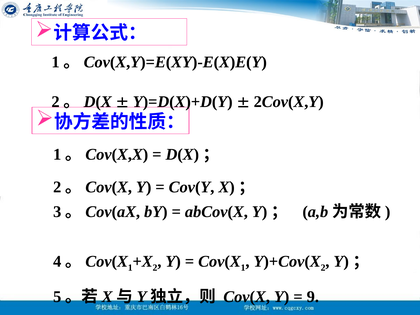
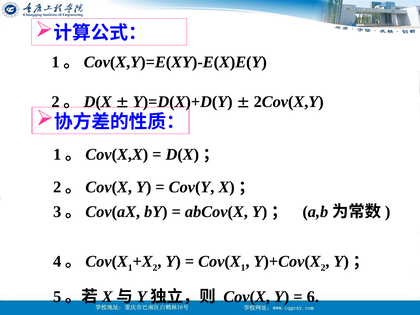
9: 9 -> 6
